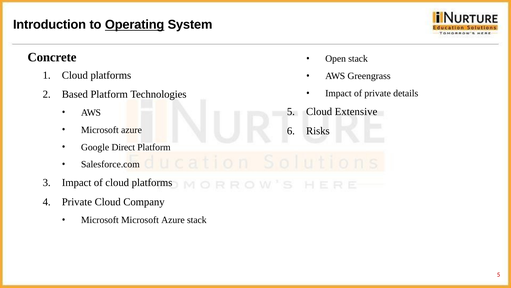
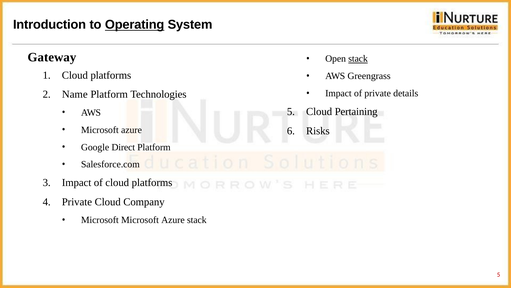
Concrete: Concrete -> Gateway
stack at (358, 59) underline: none -> present
Based: Based -> Name
Extensive: Extensive -> Pertaining
